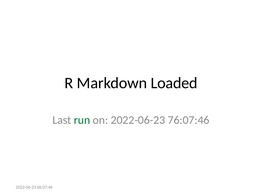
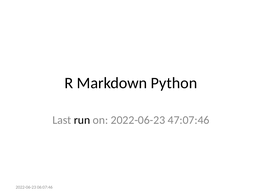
Loaded: Loaded -> Python
run colour: green -> black
76:07:46: 76:07:46 -> 47:07:46
